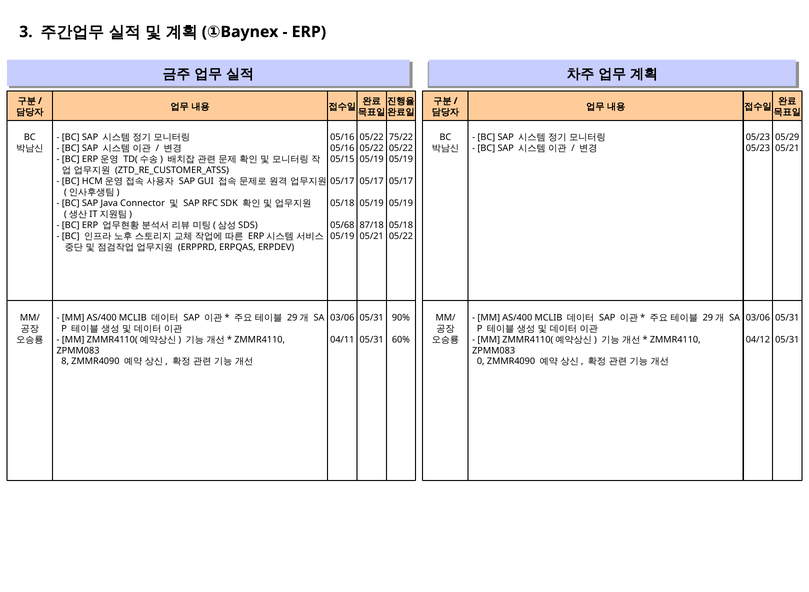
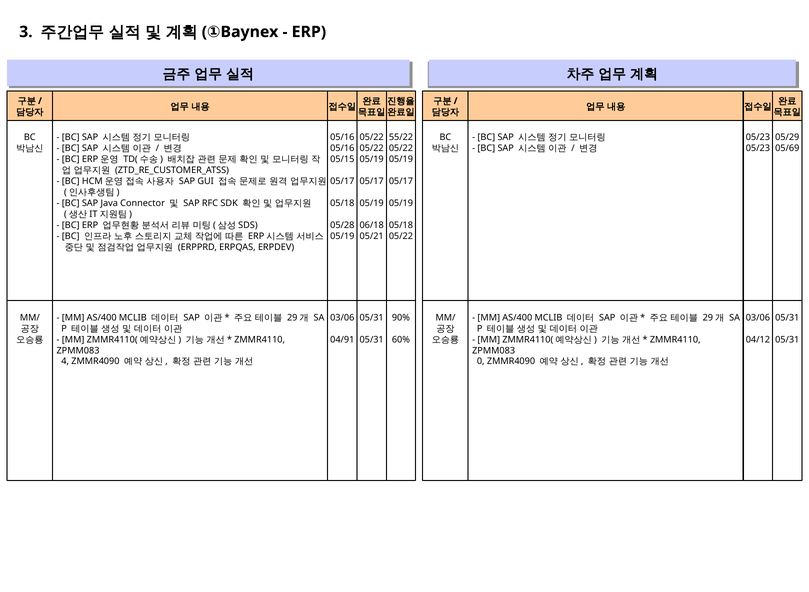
75/22: 75/22 -> 55/22
05/21 at (787, 148): 05/21 -> 05/69
05/68: 05/68 -> 05/28
87/18: 87/18 -> 06/18
04/11: 04/11 -> 04/91
8: 8 -> 4
